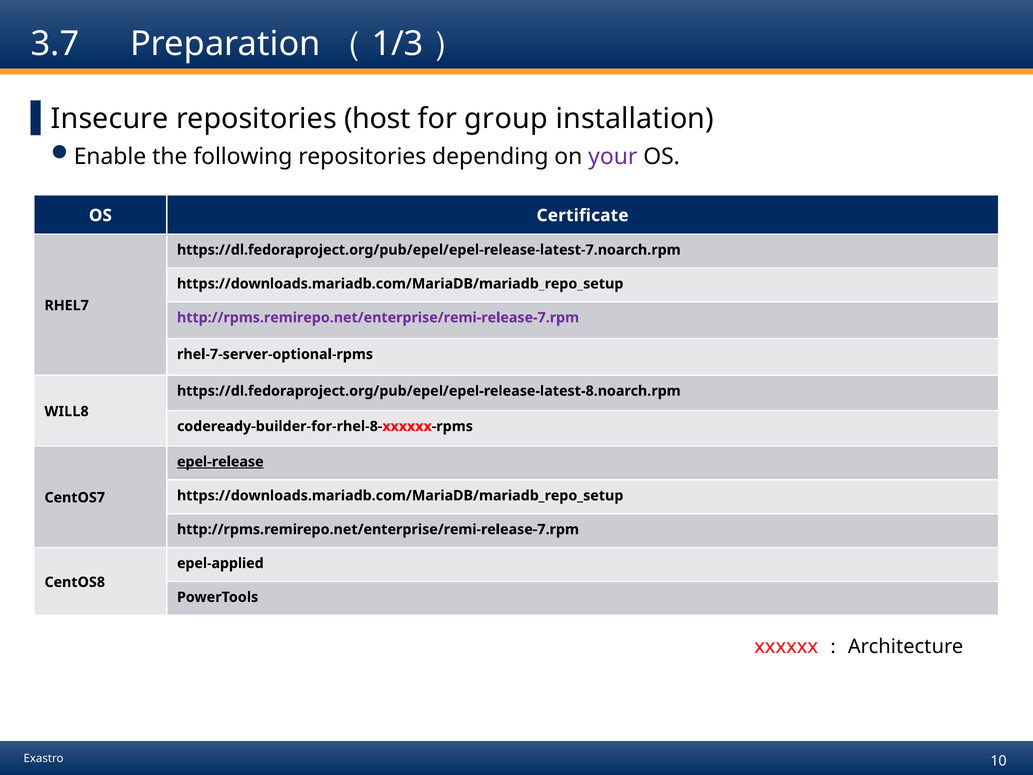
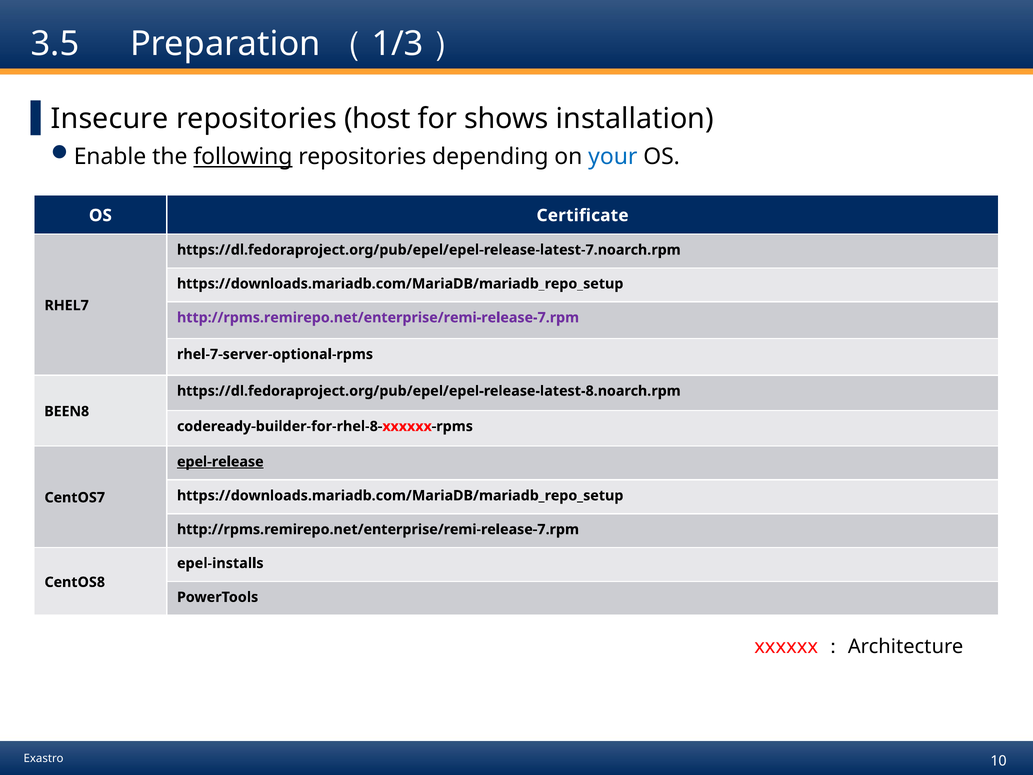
3.7: 3.7 -> 3.5
group: group -> shows
following underline: none -> present
your colour: purple -> blue
WILL8: WILL8 -> BEEN8
epel-applied: epel-applied -> epel-installs
